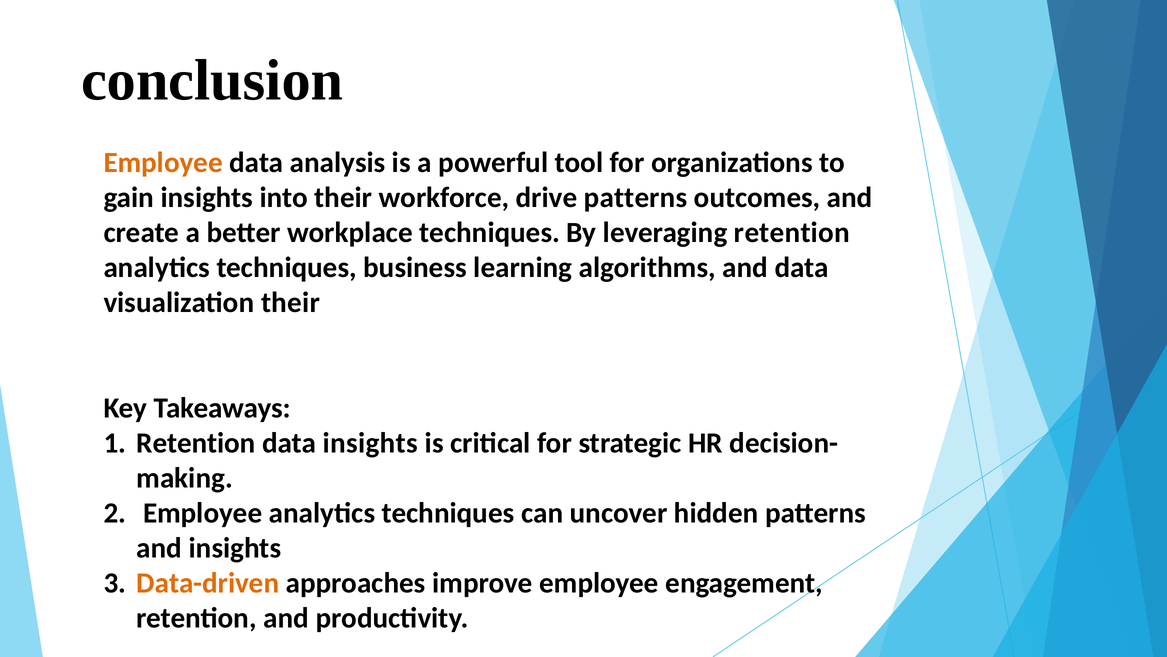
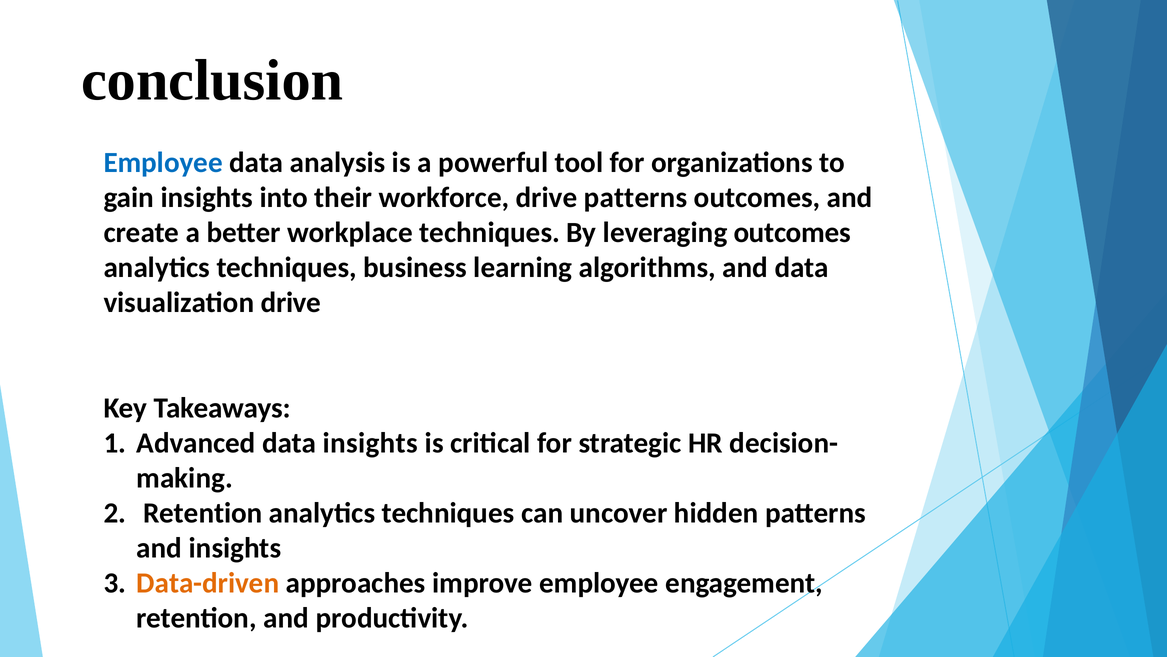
Employee at (163, 162) colour: orange -> blue
leveraging retention: retention -> outcomes
visualization their: their -> drive
Retention at (196, 443): Retention -> Advanced
Employee at (203, 513): Employee -> Retention
